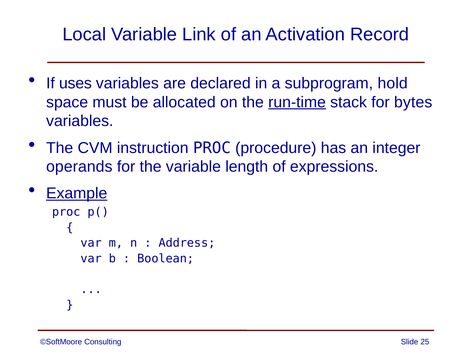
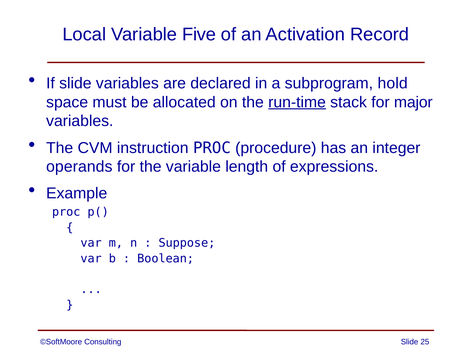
Link: Link -> Five
If uses: uses -> slide
bytes: bytes -> major
Example underline: present -> none
Address: Address -> Suppose
